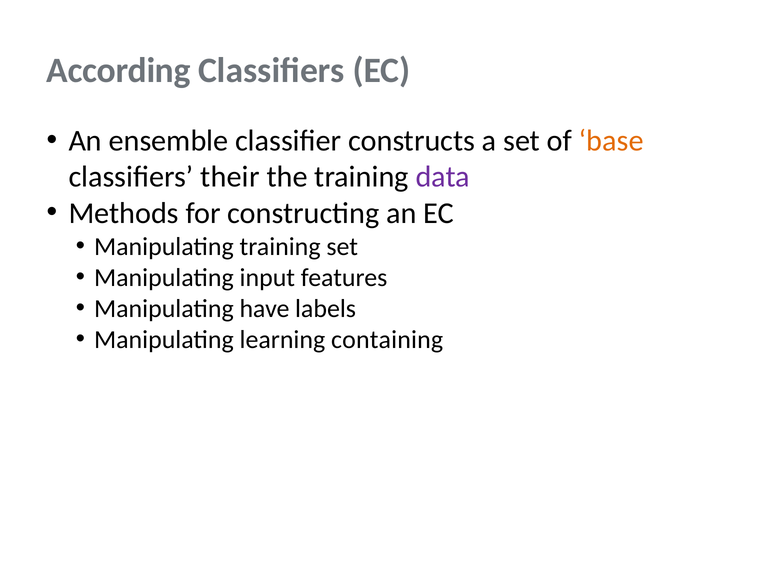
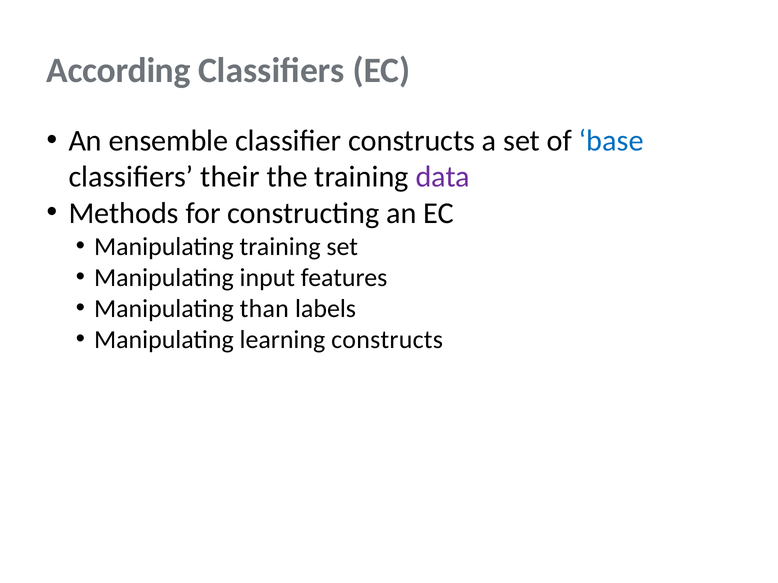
base colour: orange -> blue
have: have -> than
learning containing: containing -> constructs
